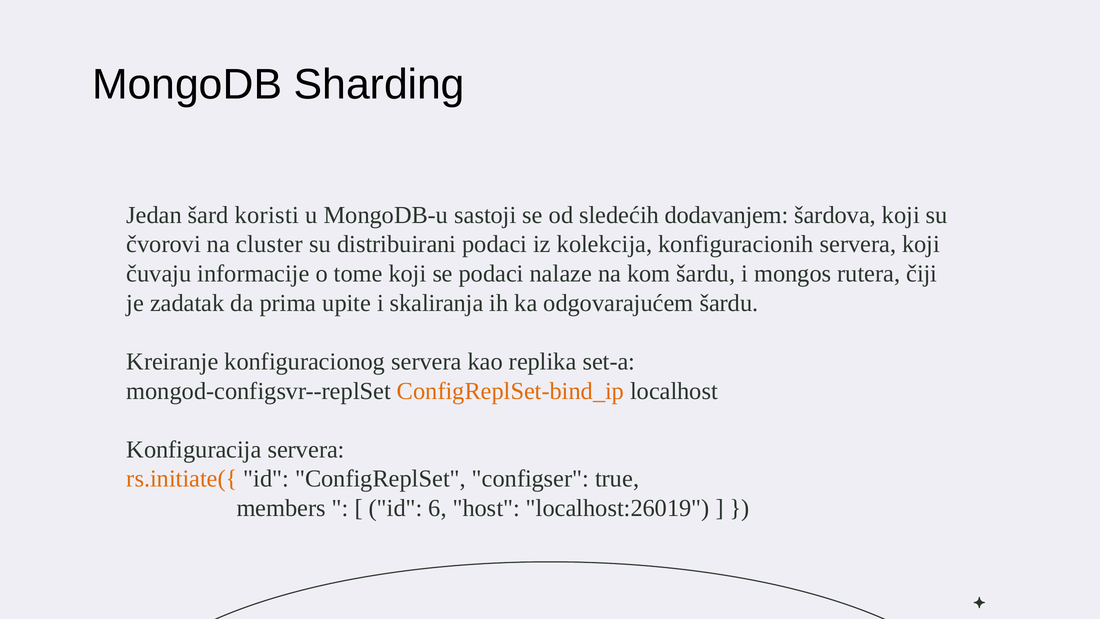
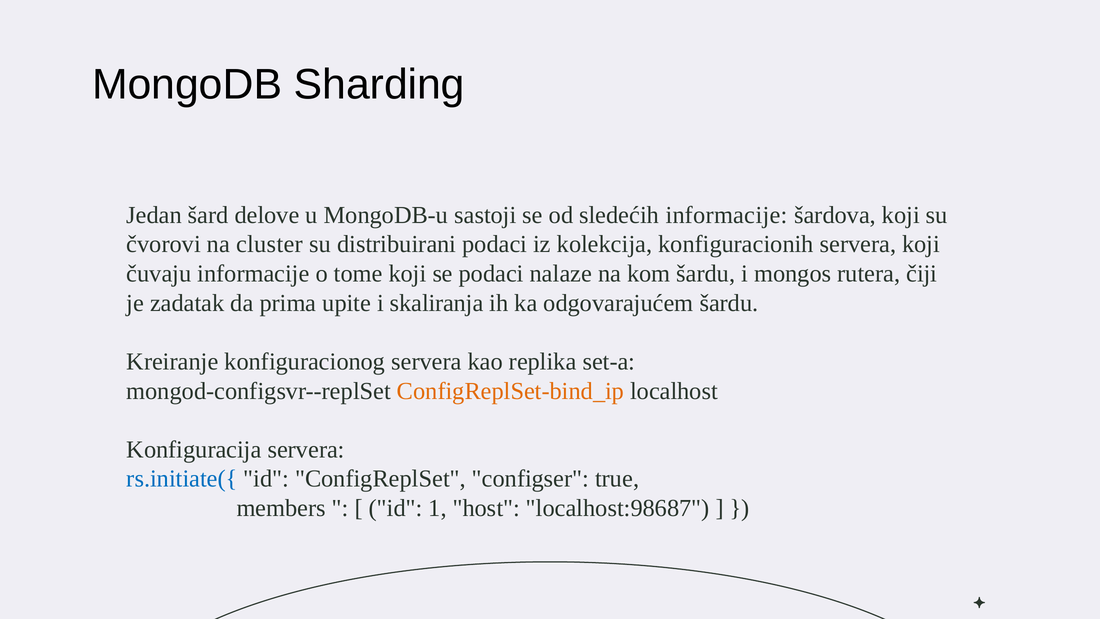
koristi: koristi -> delove
sledećih dodavanjem: dodavanjem -> informacije
rs.initiate({ colour: orange -> blue
6: 6 -> 1
localhost:26019: localhost:26019 -> localhost:98687
